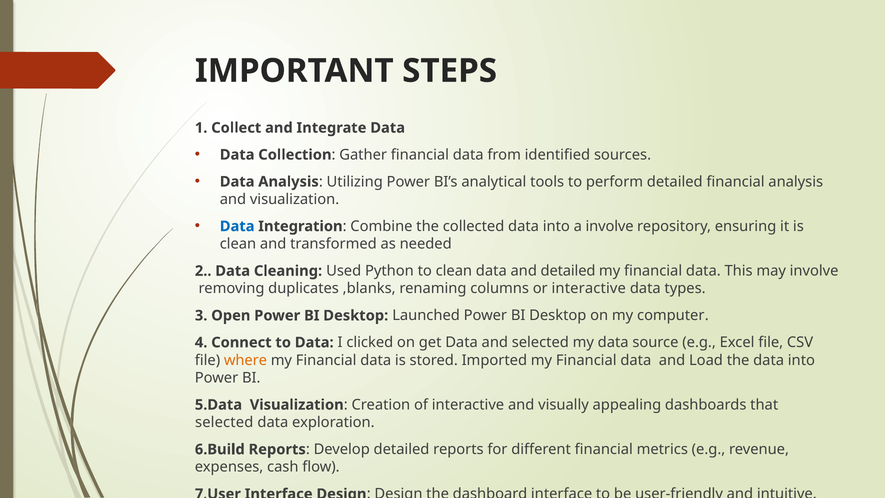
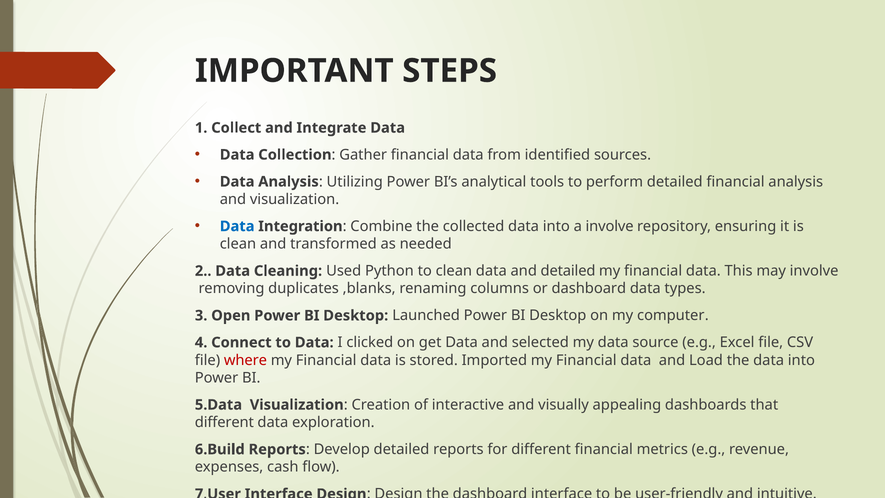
or interactive: interactive -> dashboard
where colour: orange -> red
selected at (224, 422): selected -> different
